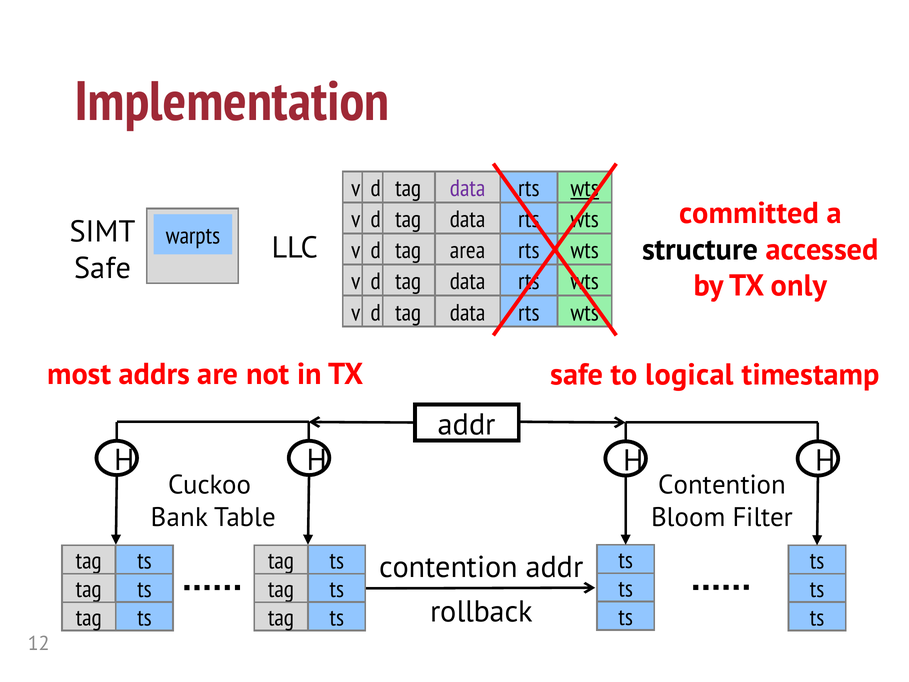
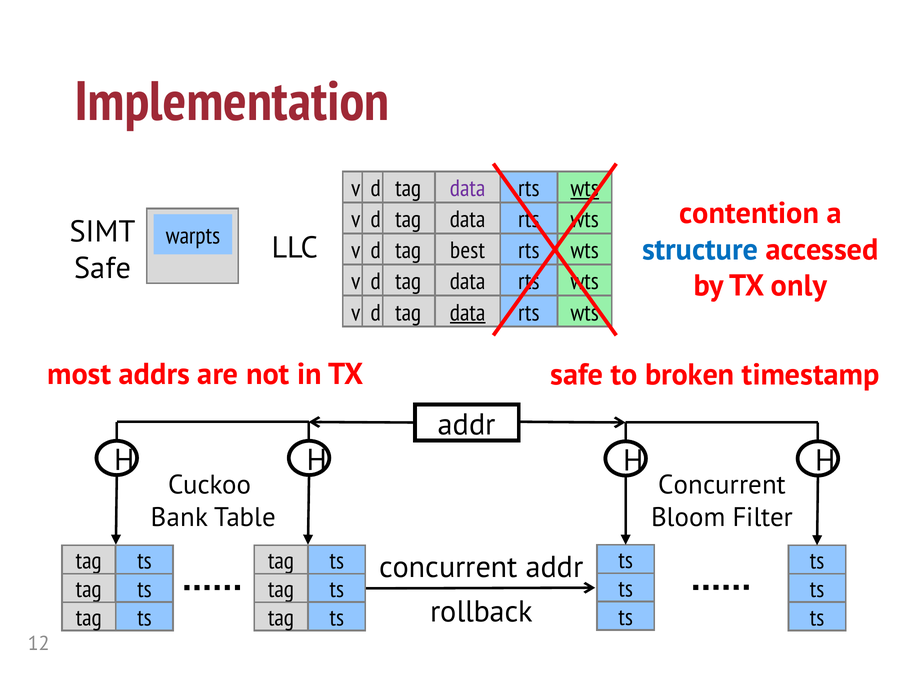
committed: committed -> contention
structure colour: black -> blue
area: area -> best
data at (468, 313) underline: none -> present
logical: logical -> broken
Contention at (722, 485): Contention -> Concurrent
contention at (448, 567): contention -> concurrent
